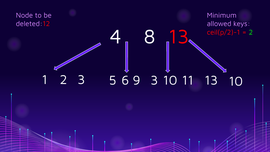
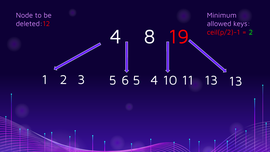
8 13: 13 -> 19
1 3: 3 -> 4
5 9: 9 -> 5
10 10: 10 -> 13
